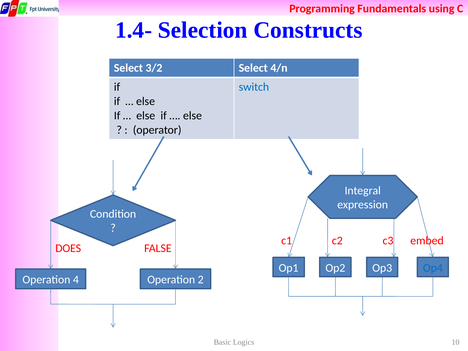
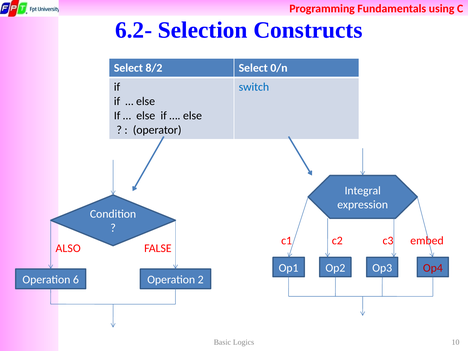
1.4-: 1.4- -> 6.2-
3/2: 3/2 -> 8/2
4/n: 4/n -> 0/n
DOES: DOES -> ALSO
Op4 colour: blue -> red
4: 4 -> 6
